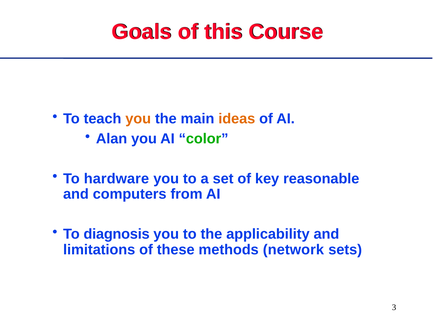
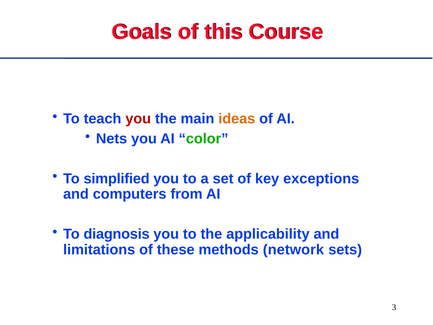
you at (138, 119) colour: orange -> red
Alan: Alan -> Nets
hardware: hardware -> simplified
reasonable: reasonable -> exceptions
